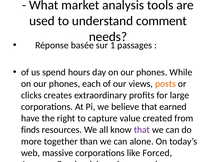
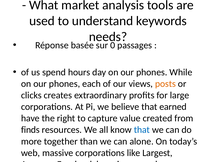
understand comment: comment -> keywords
1: 1 -> 0
that at (142, 130) colour: purple -> blue
Forced: Forced -> Largest
